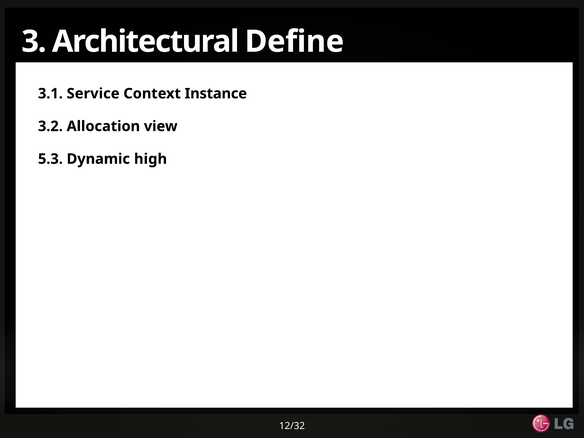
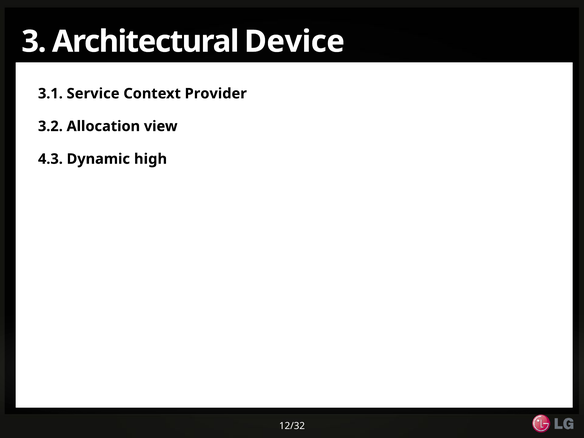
Define: Define -> Device
Instance: Instance -> Provider
5.3: 5.3 -> 4.3
